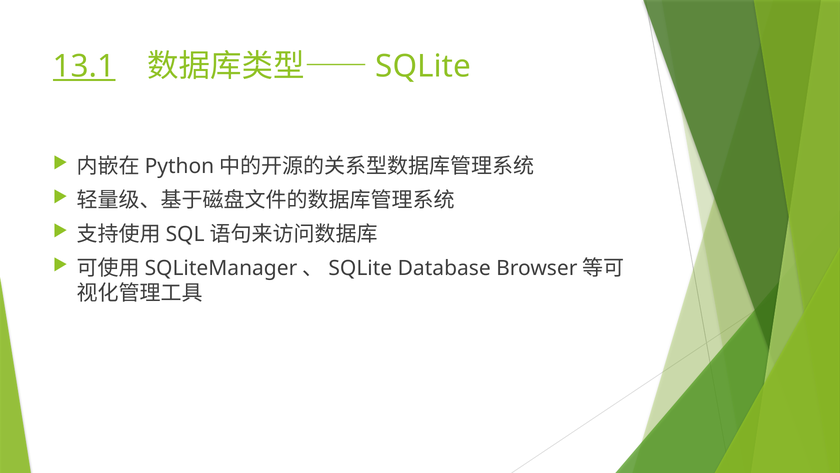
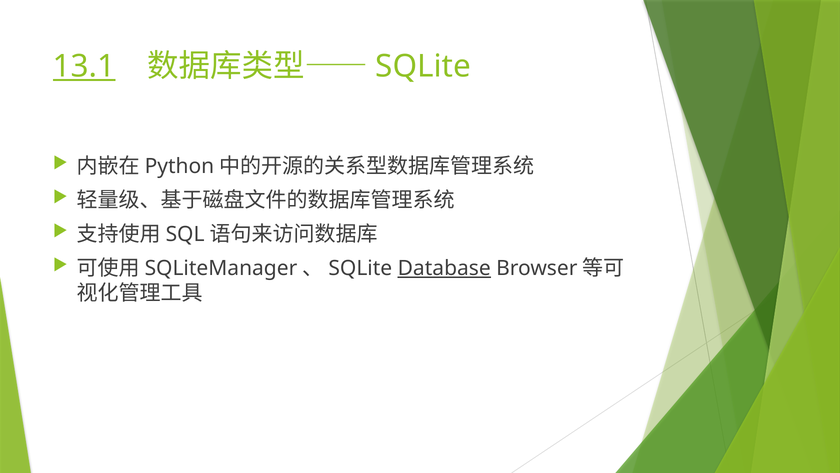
Database underline: none -> present
